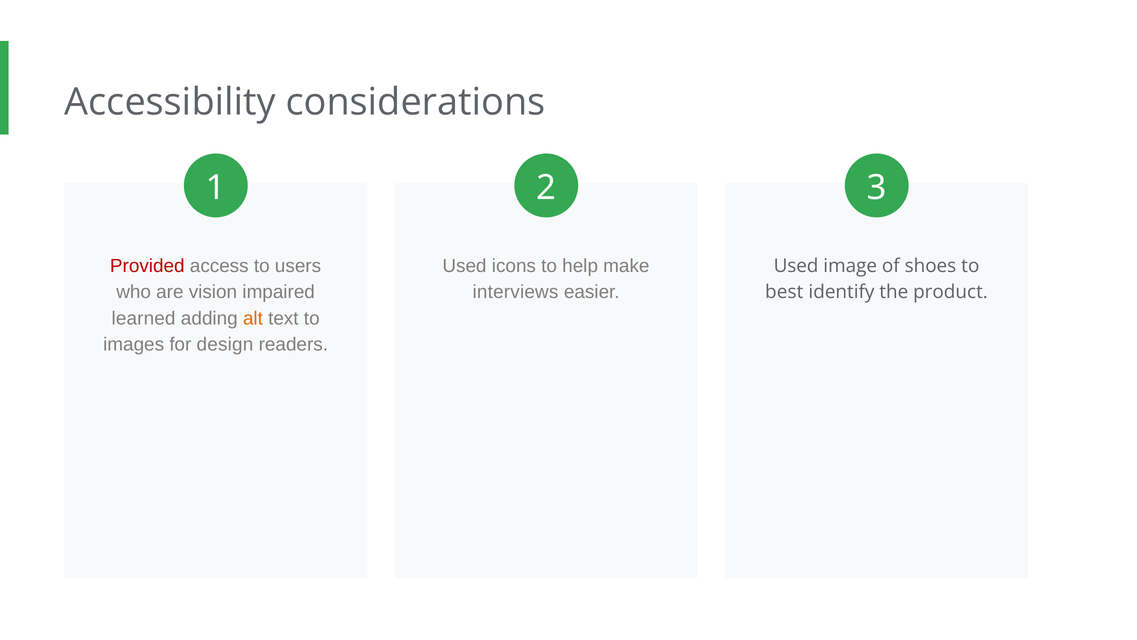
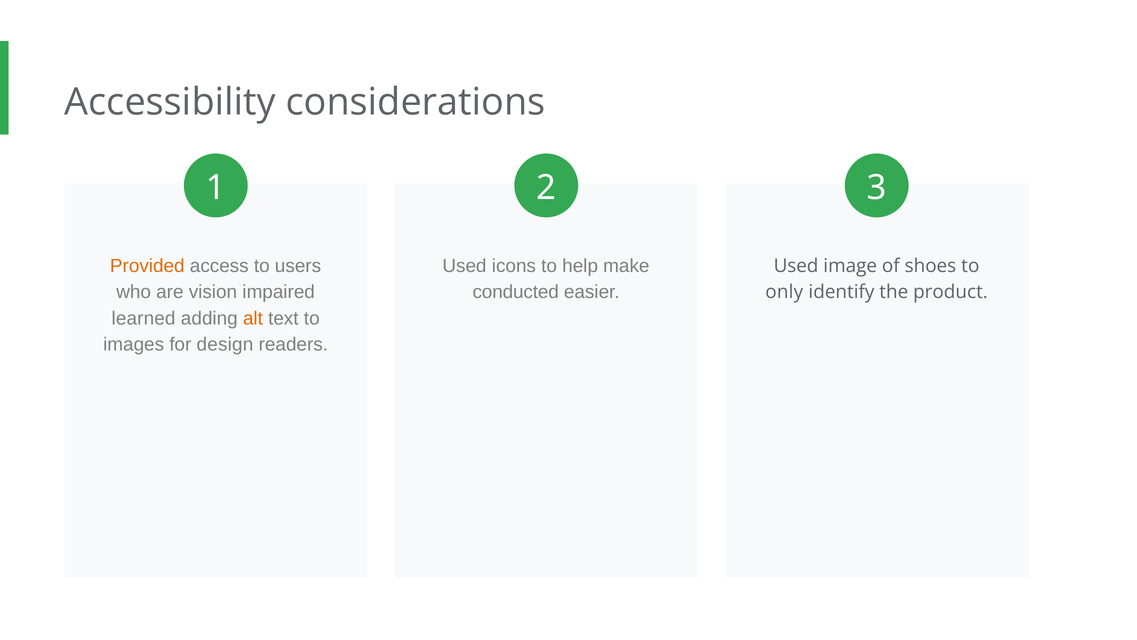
Provided colour: red -> orange
interviews: interviews -> conducted
best: best -> only
